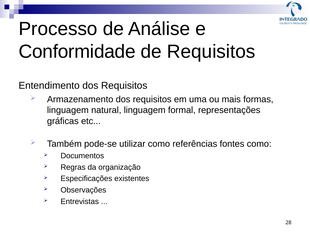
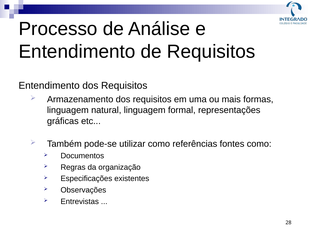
Conformidade at (77, 51): Conformidade -> Entendimento
